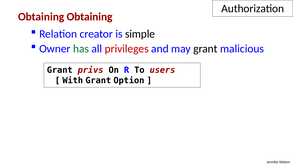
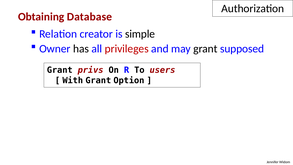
Obtaining Obtaining: Obtaining -> Database
has colour: green -> black
malicious: malicious -> supposed
